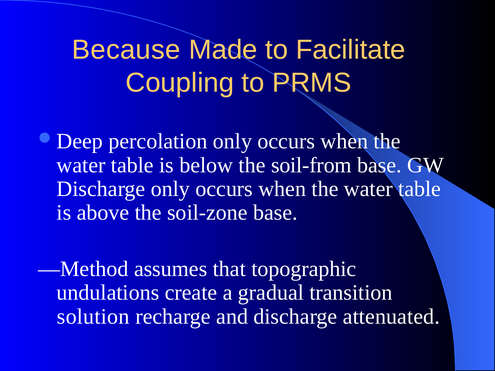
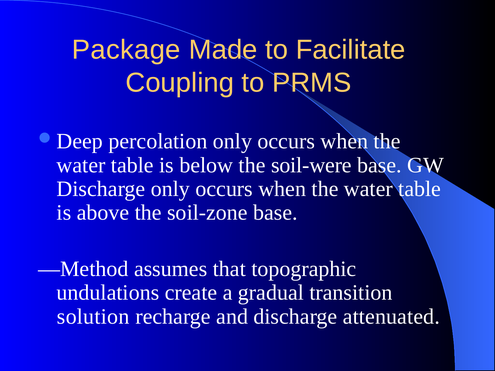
Because: Because -> Package
soil-from: soil-from -> soil-were
